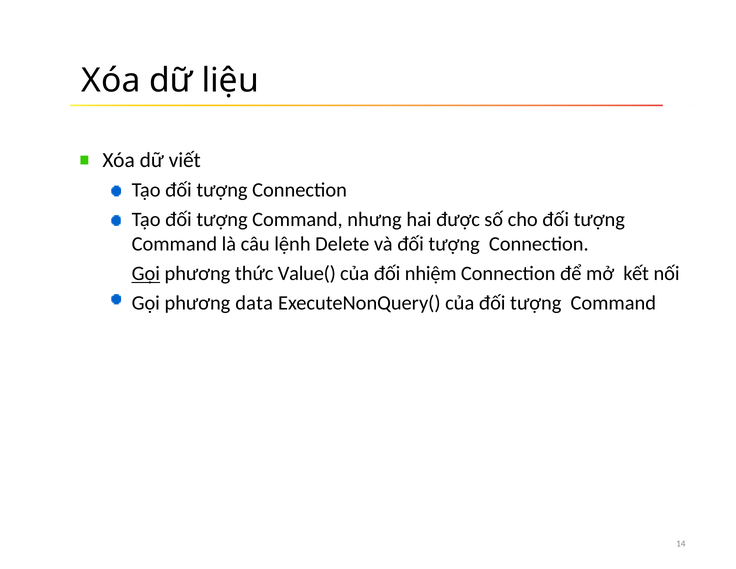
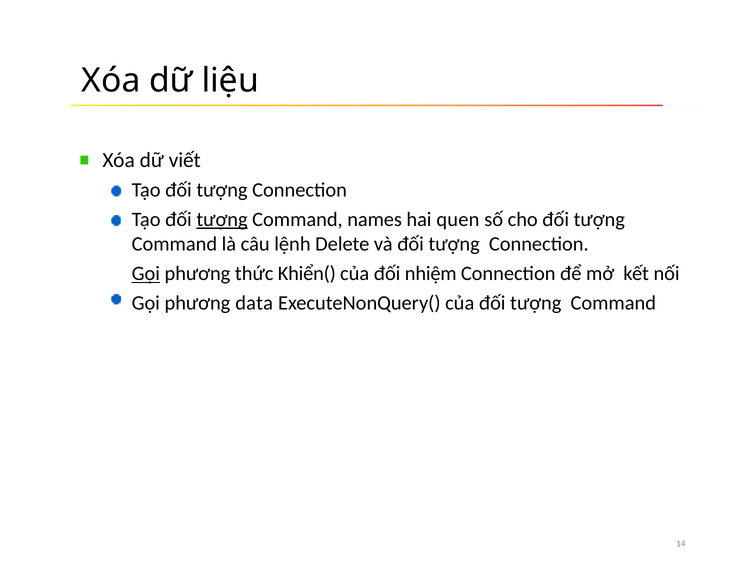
tượng at (222, 219) underline: none -> present
nhưng: nhưng -> names
được: được -> quen
Value(: Value( -> Khiển(
